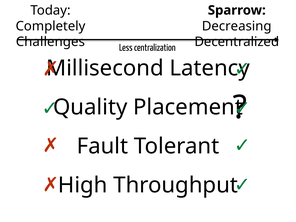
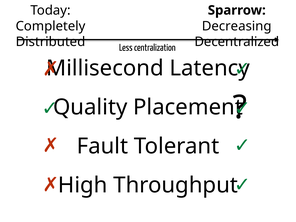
Challenges: Challenges -> Distributed
